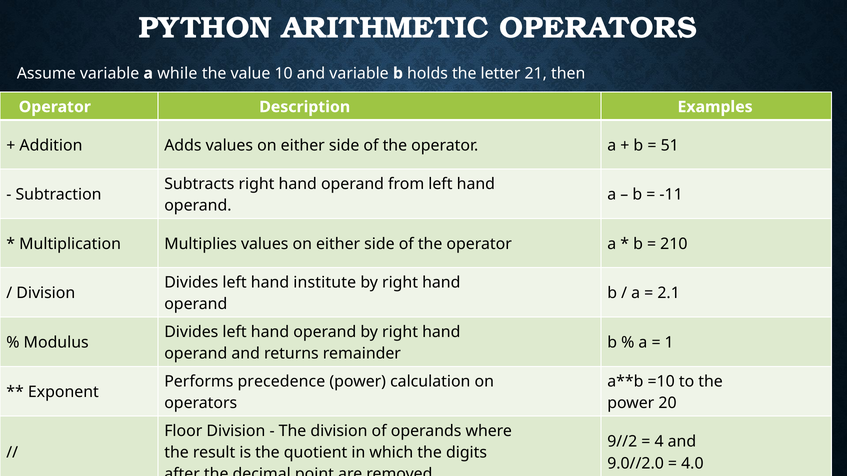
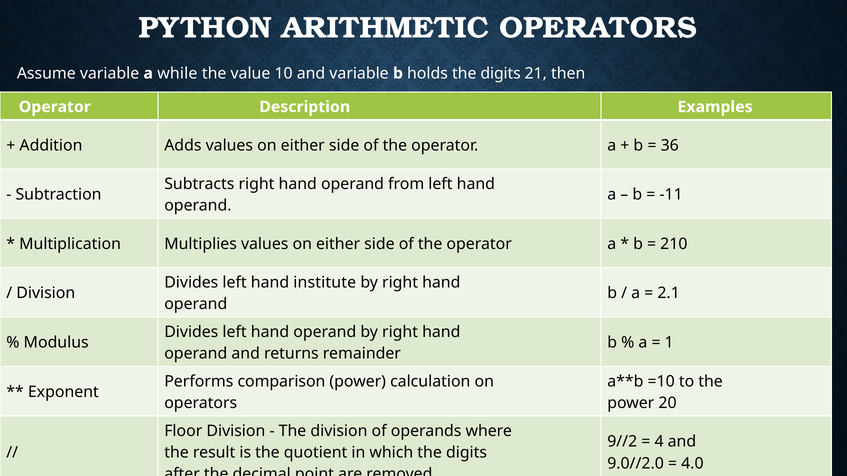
holds the letter: letter -> digits
51: 51 -> 36
precedence: precedence -> comparison
